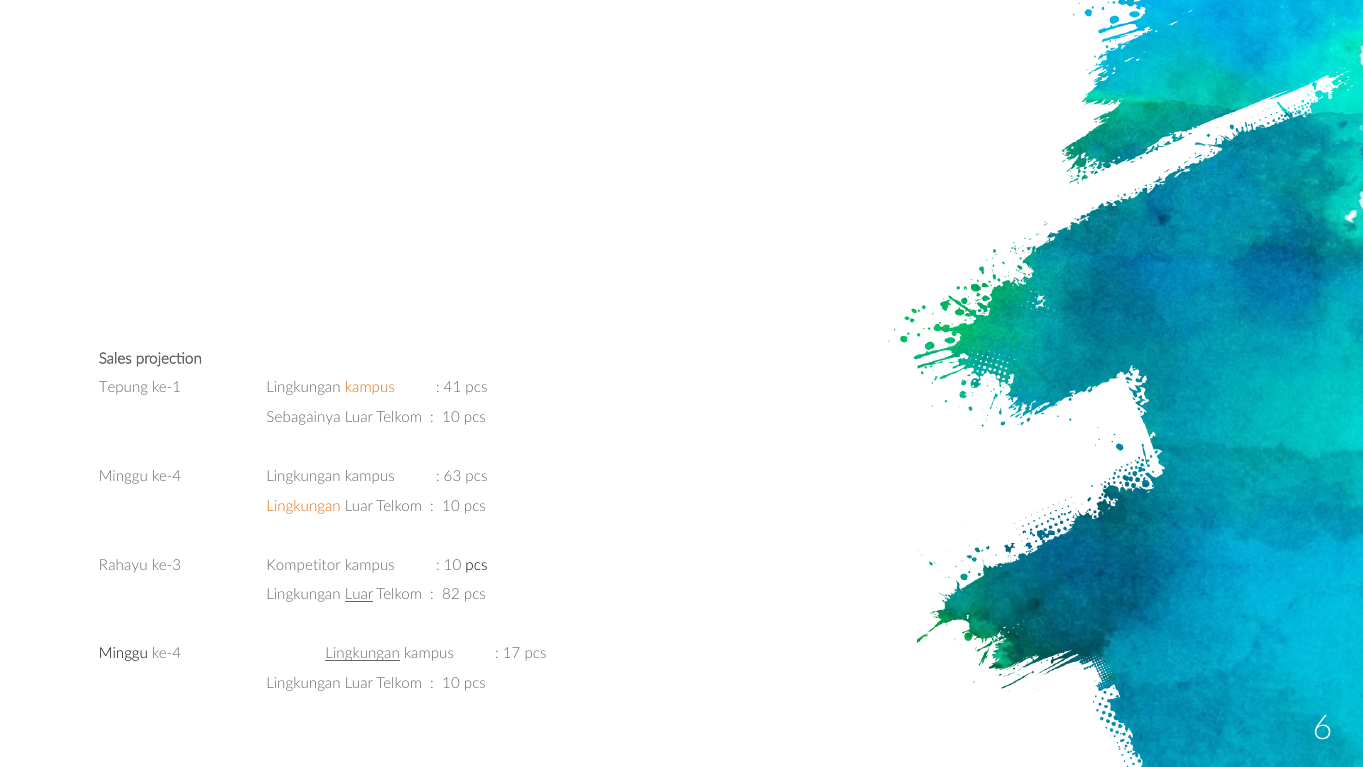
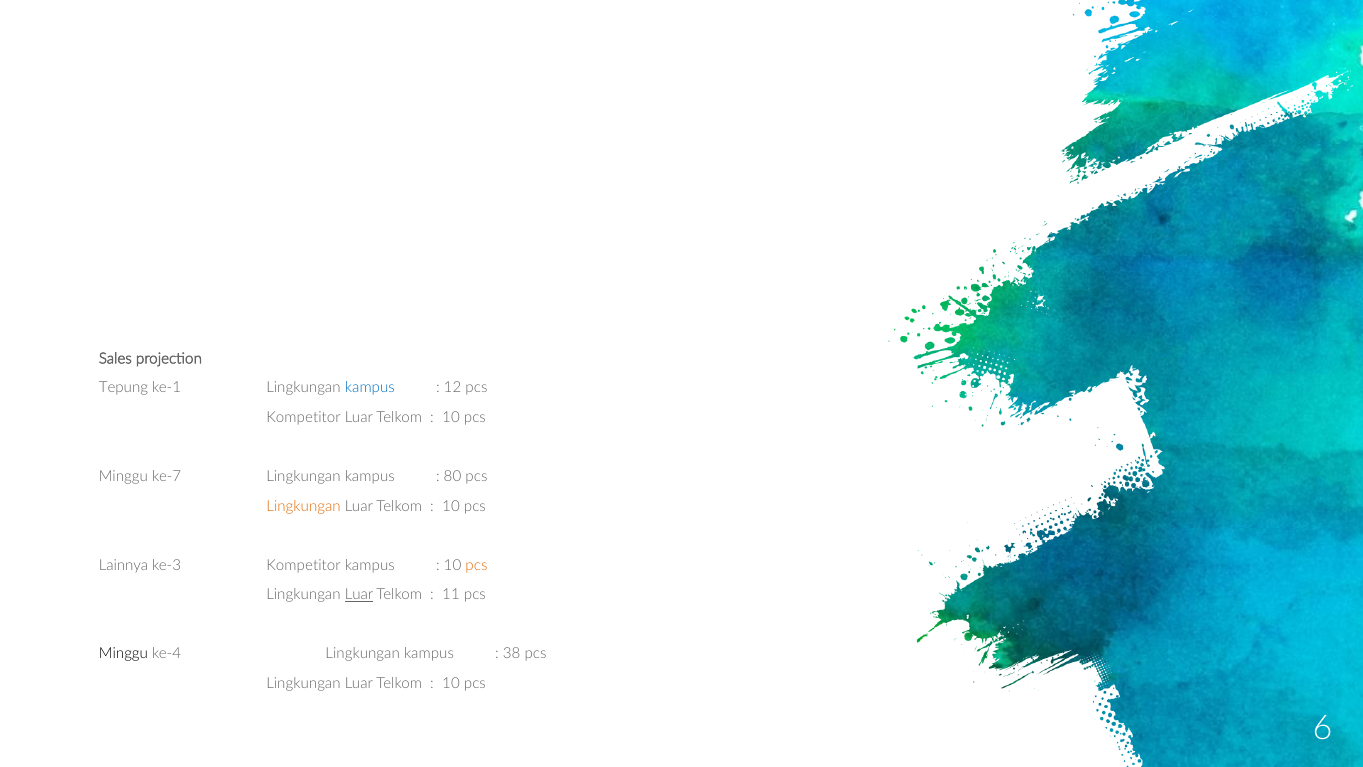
kampus at (370, 388) colour: orange -> blue
41: 41 -> 12
Sebagainya at (304, 417): Sebagainya -> Kompetitor
ke-4 at (167, 476): ke-4 -> ke-7
63: 63 -> 80
Rahayu: Rahayu -> Lainnya
pcs at (476, 565) colour: black -> orange
82: 82 -> 11
Lingkungan at (363, 653) underline: present -> none
17: 17 -> 38
